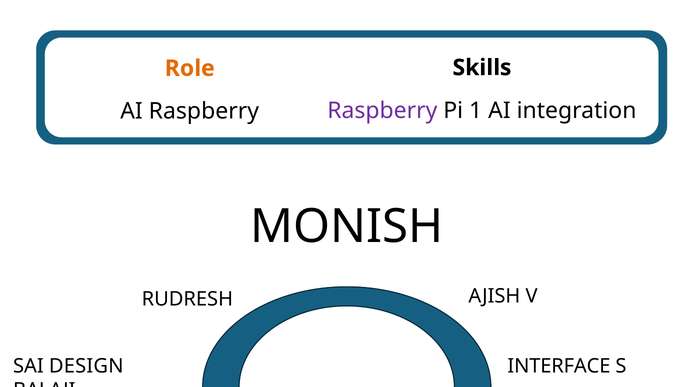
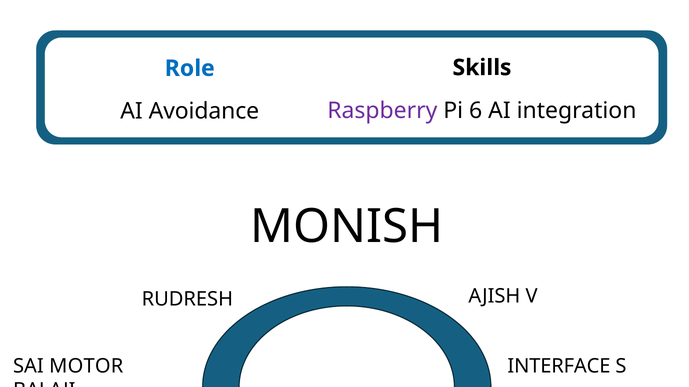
Role colour: orange -> blue
1: 1 -> 6
AI Raspberry: Raspberry -> Avoidance
DESIGN: DESIGN -> MOTOR
